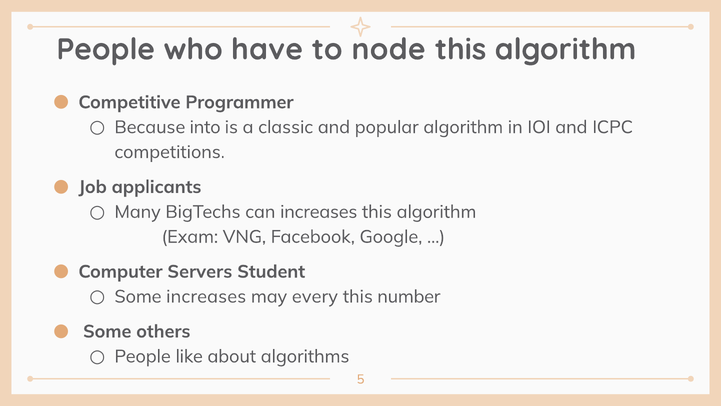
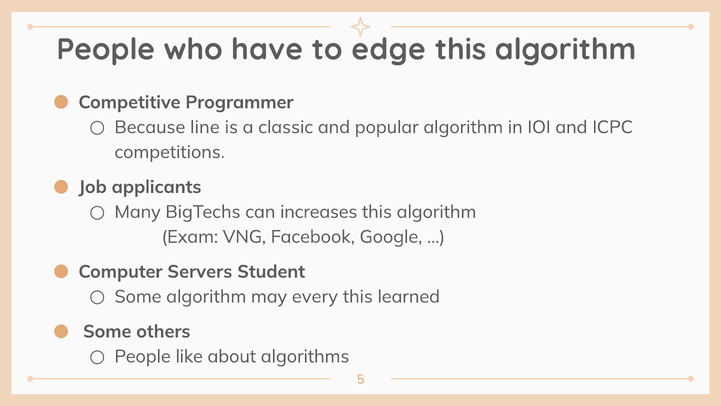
node: node -> edge
into: into -> line
Some increases: increases -> algorithm
number: number -> learned
